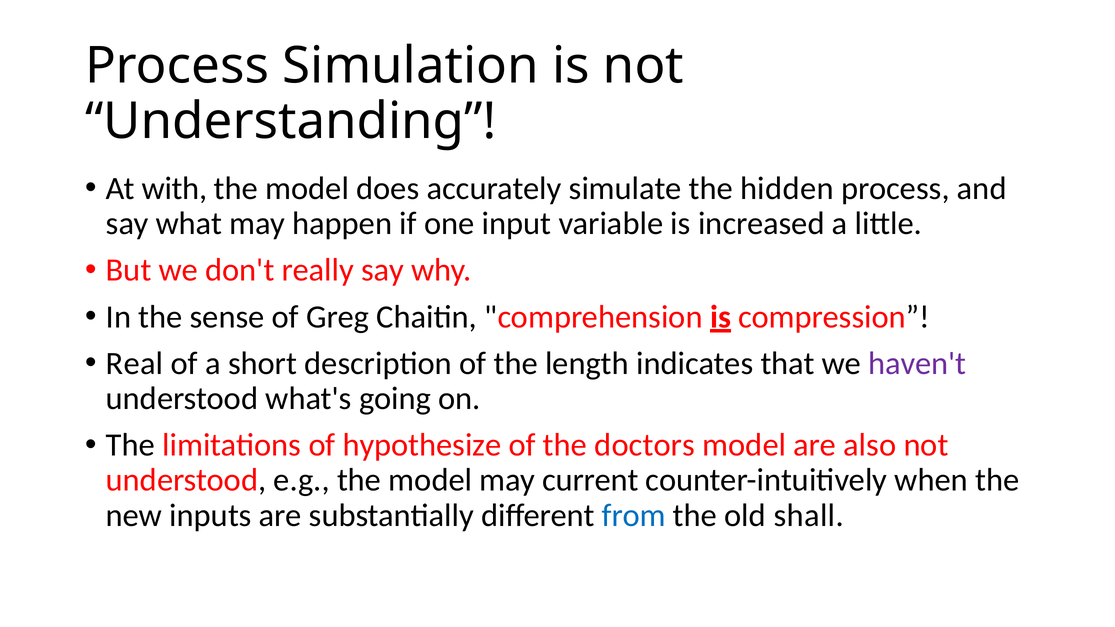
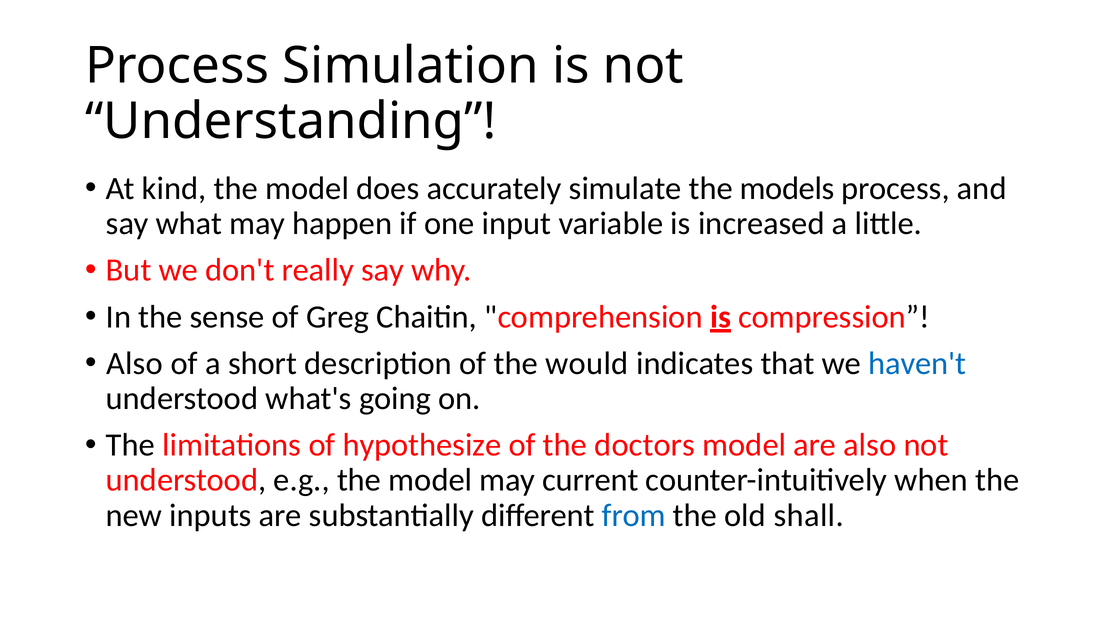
with: with -> kind
hidden: hidden -> models
Real at (135, 364): Real -> Also
length: length -> would
haven't colour: purple -> blue
